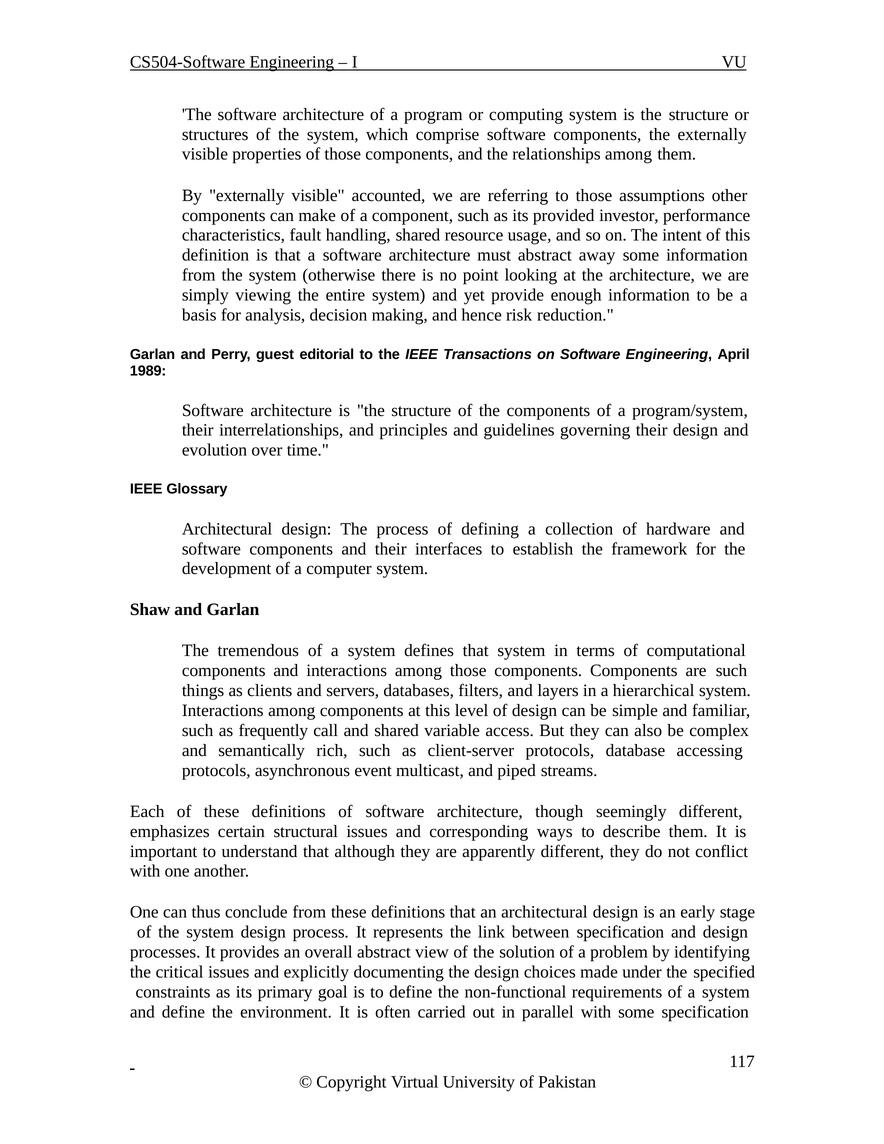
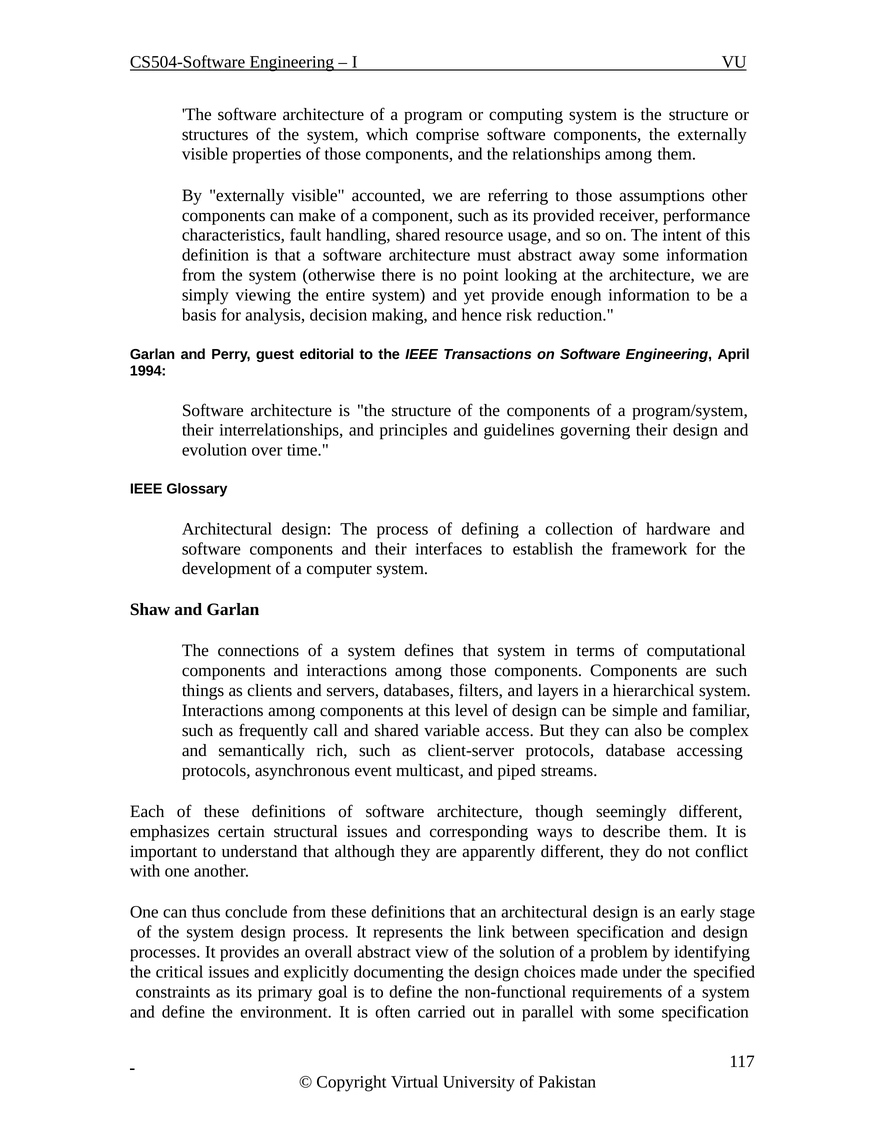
investor: investor -> receiver
1989: 1989 -> 1994
tremendous: tremendous -> connections
